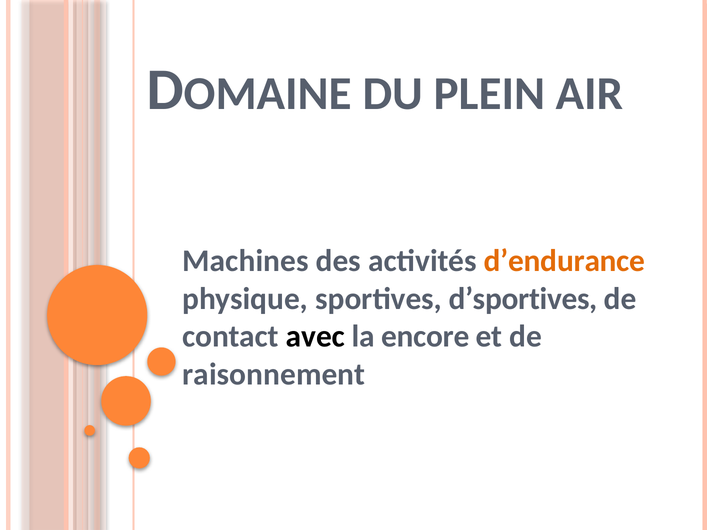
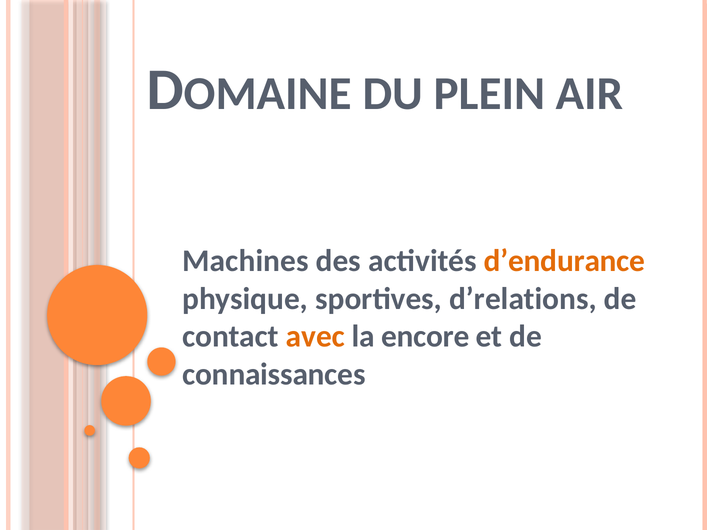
d’sportives: d’sportives -> d’relations
avec colour: black -> orange
raisonnement: raisonnement -> connaissances
